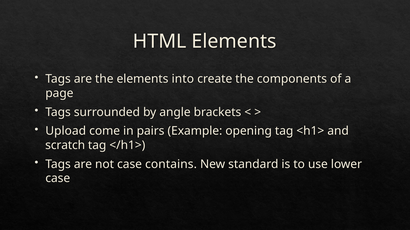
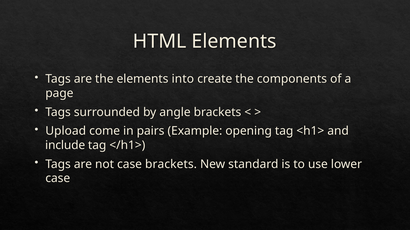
scratch: scratch -> include
case contains: contains -> brackets
